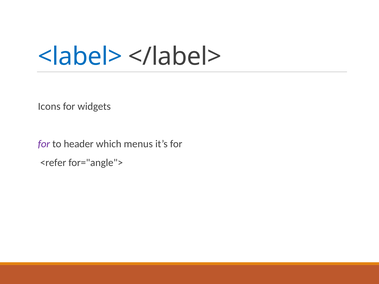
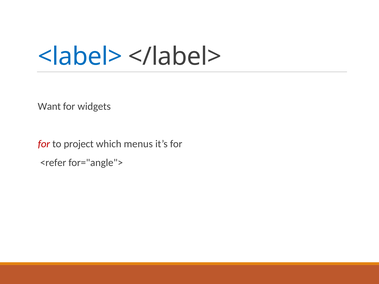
Icons: Icons -> Want
for at (44, 144) colour: purple -> red
header: header -> project
